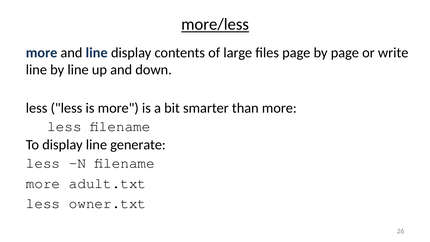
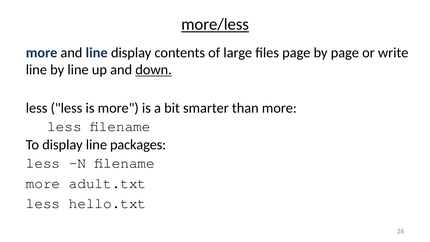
down underline: none -> present
generate: generate -> packages
owner.txt: owner.txt -> hello.txt
